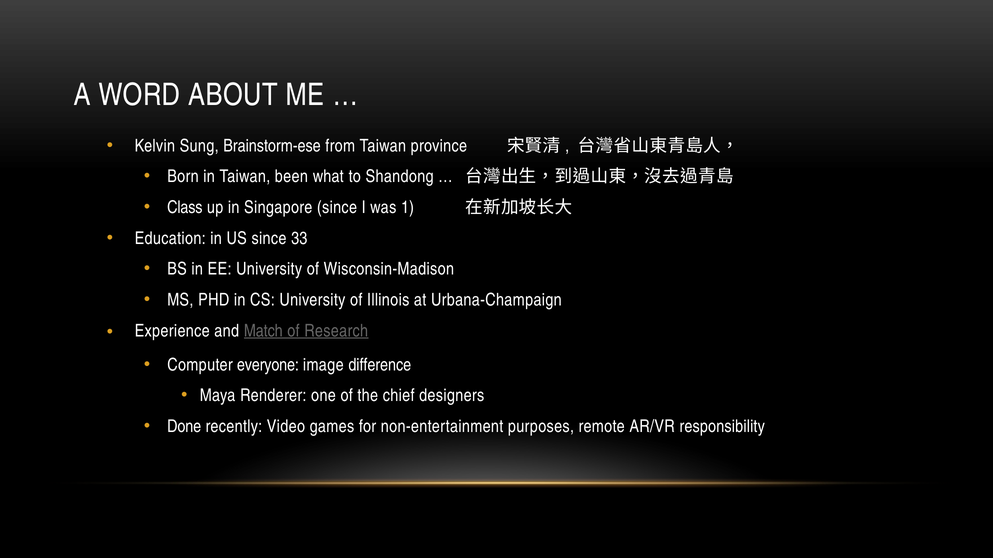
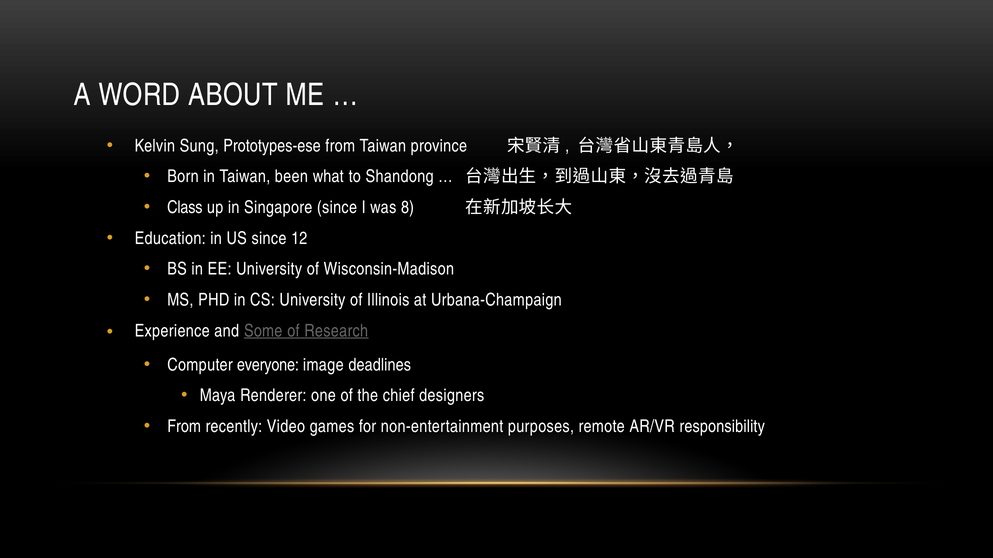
Brainstorm-ese: Brainstorm-ese -> Prototypes-ese
1: 1 -> 8
33: 33 -> 12
Match: Match -> Some
difference: difference -> deadlines
Done at (184, 427): Done -> From
